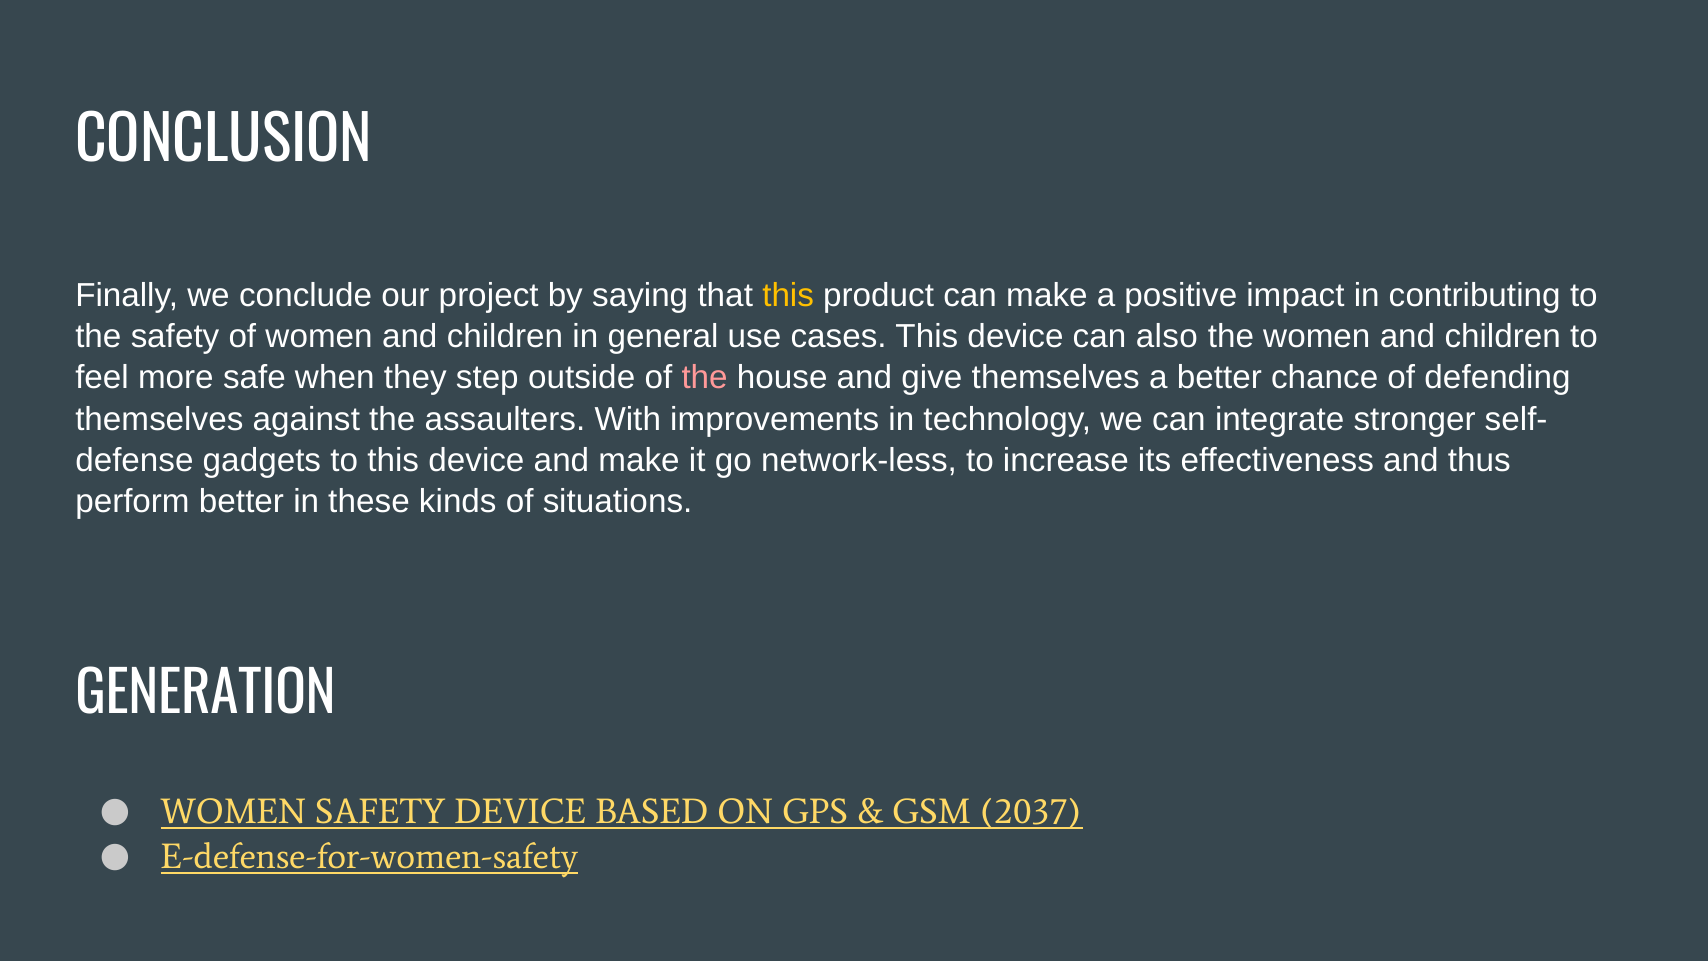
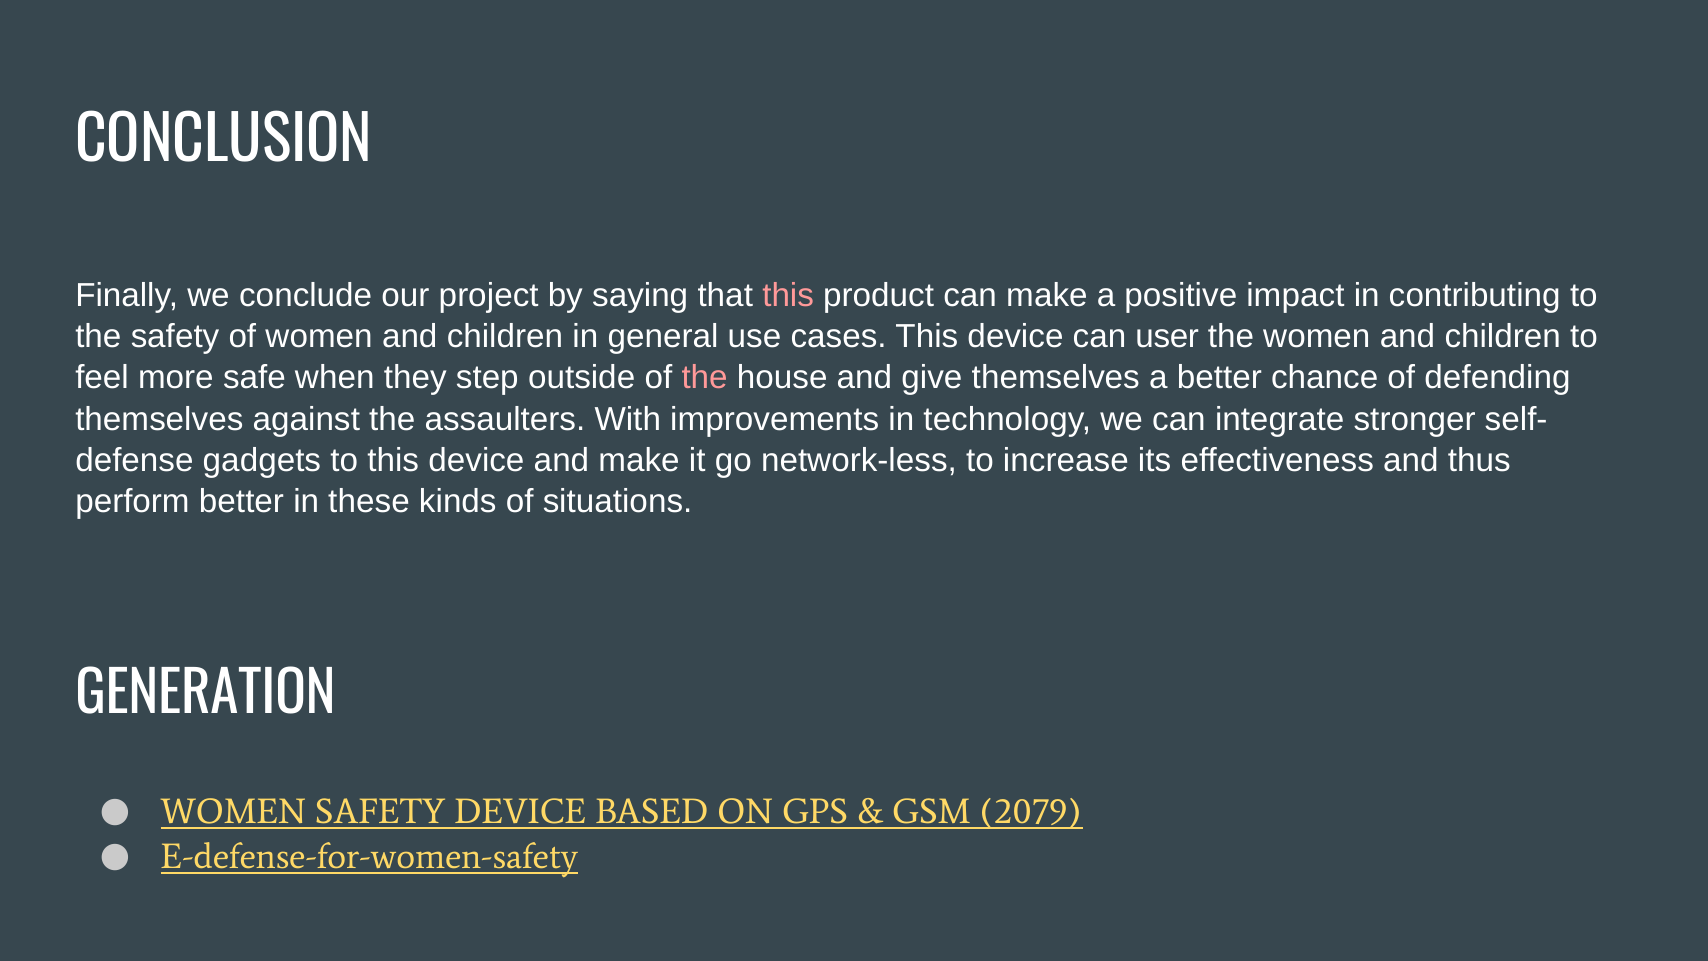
this at (788, 295) colour: yellow -> pink
also: also -> user
2037: 2037 -> 2079
